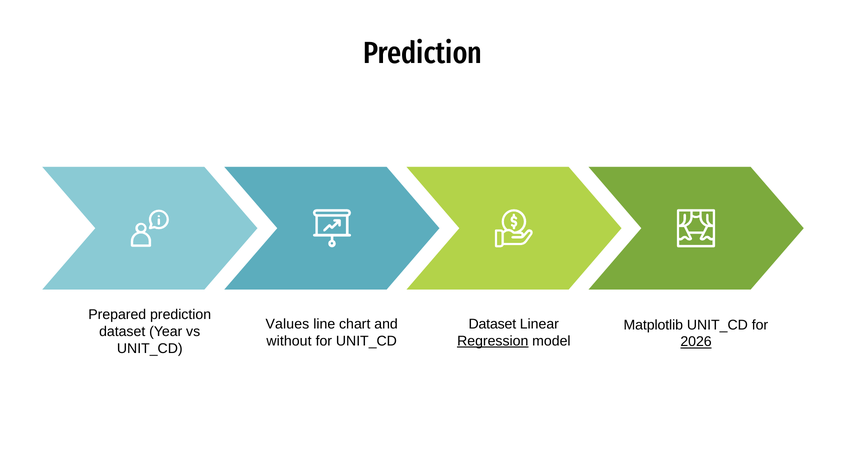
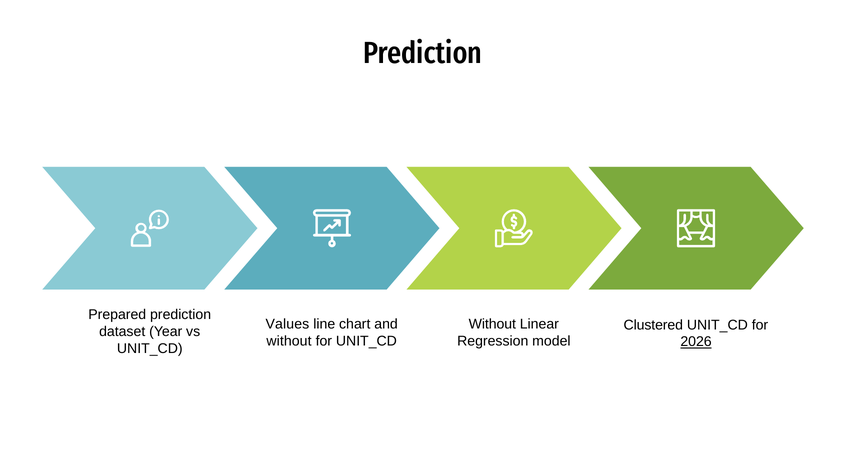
Dataset at (492, 324): Dataset -> Without
Matplotlib: Matplotlib -> Clustered
Regression underline: present -> none
